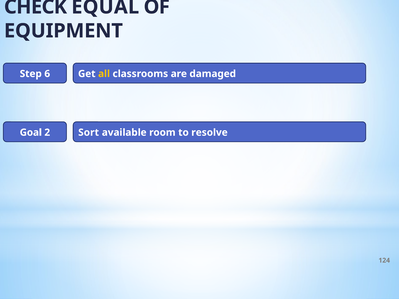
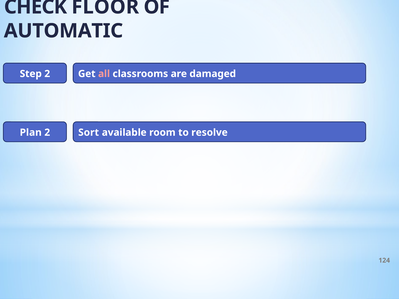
EQUAL: EQUAL -> FLOOR
EQUIPMENT: EQUIPMENT -> AUTOMATIC
Step 6: 6 -> 2
all colour: yellow -> pink
Goal: Goal -> Plan
